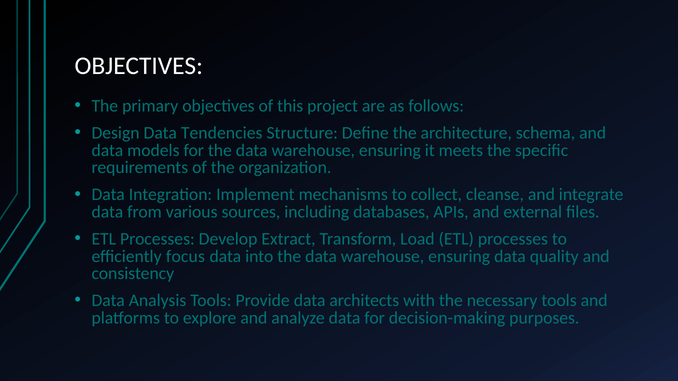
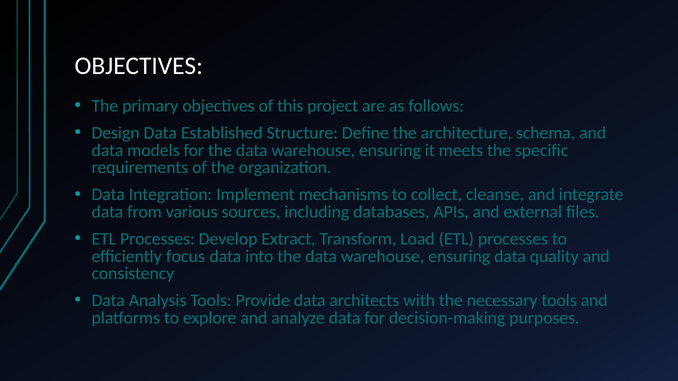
Tendencies: Tendencies -> Established
